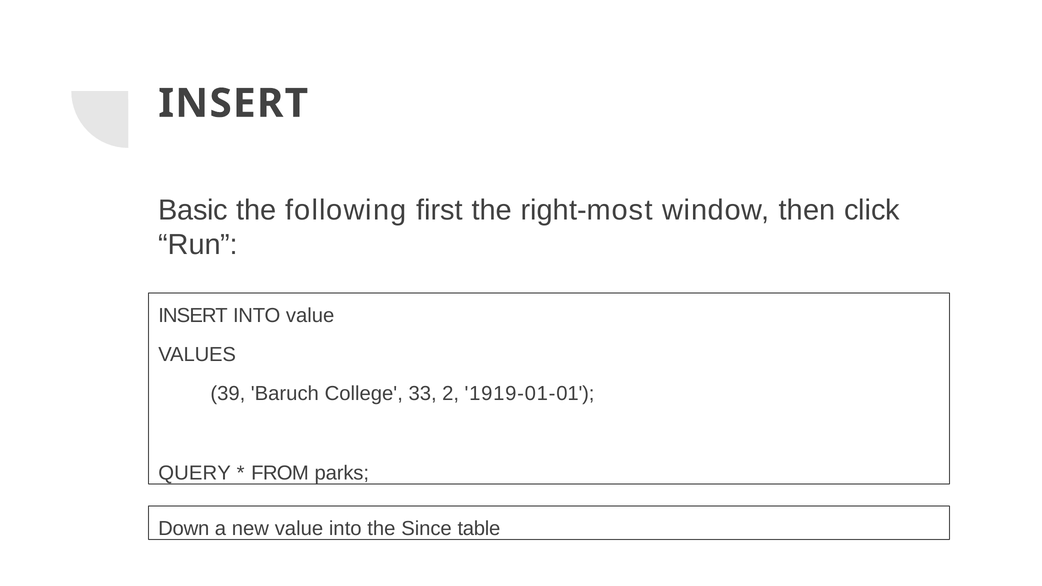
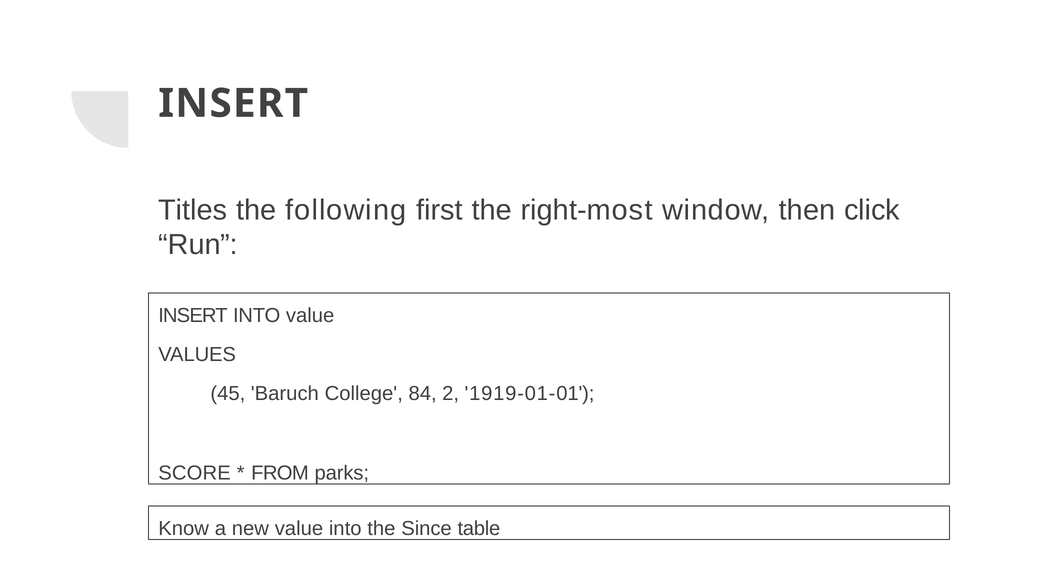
Basic: Basic -> Titles
39: 39 -> 45
33: 33 -> 84
QUERY: QUERY -> SCORE
Down: Down -> Know
